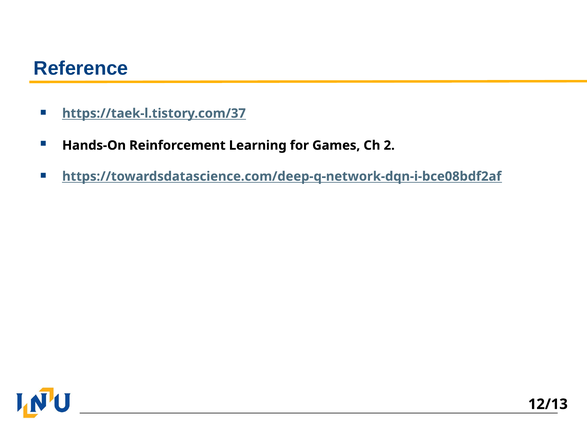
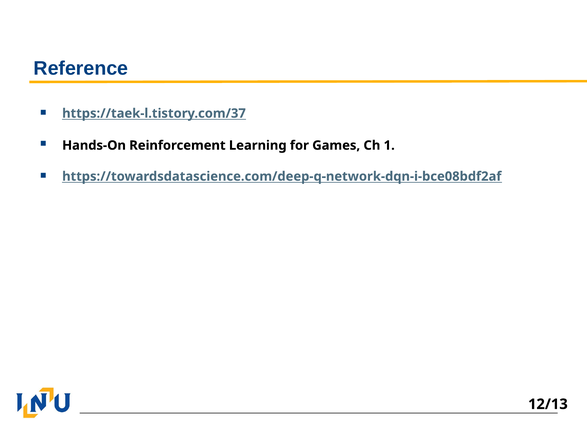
2: 2 -> 1
